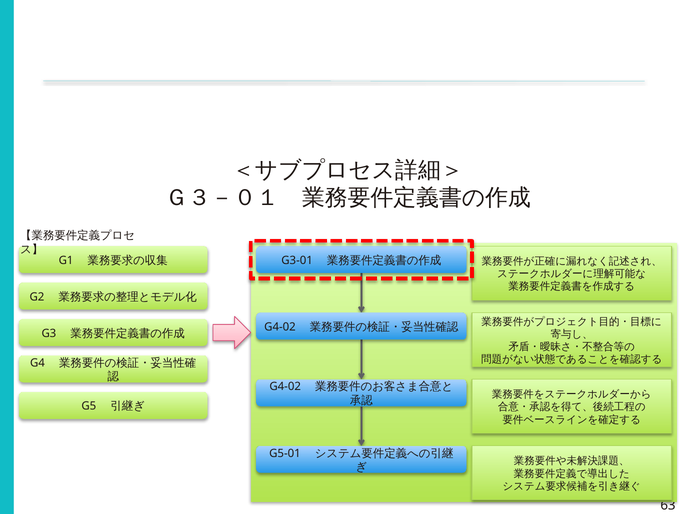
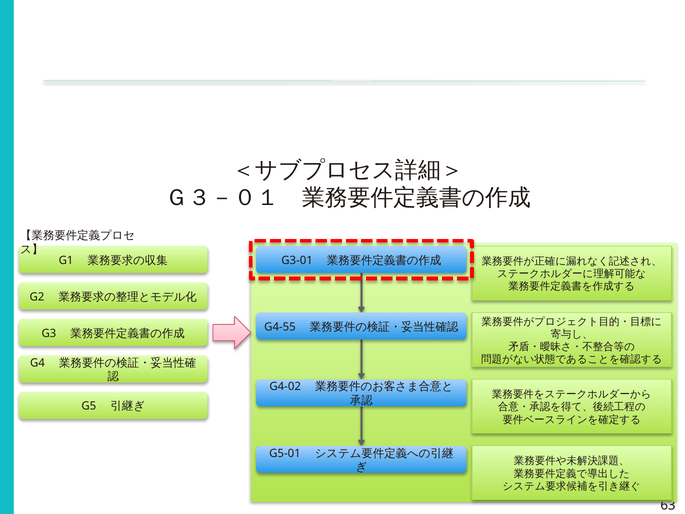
G4-02 at (280, 327): G4-02 -> G4-55
